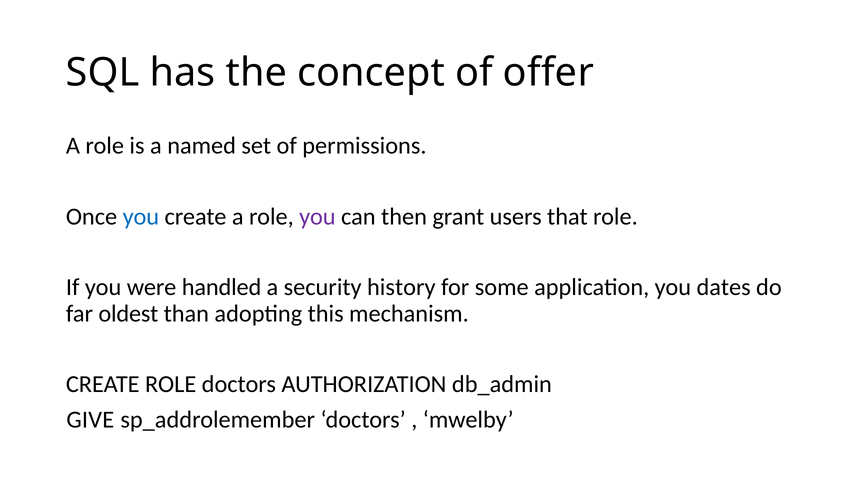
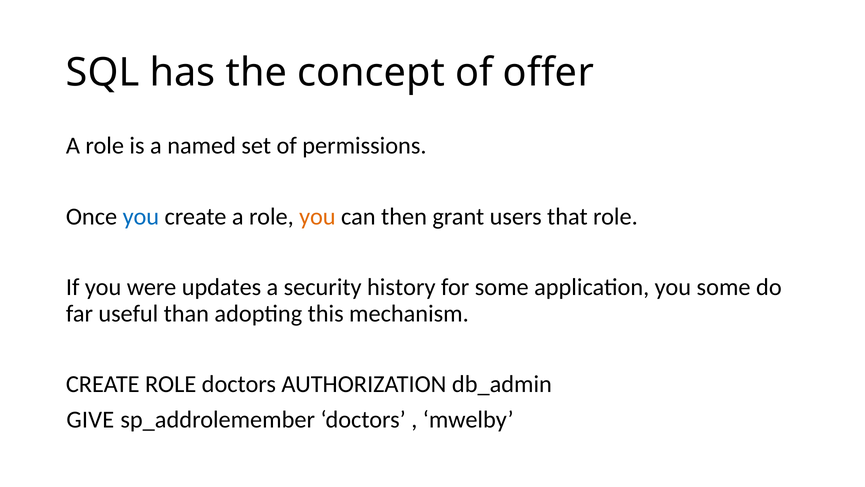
you at (317, 216) colour: purple -> orange
handled: handled -> updates
you dates: dates -> some
oldest: oldest -> useful
